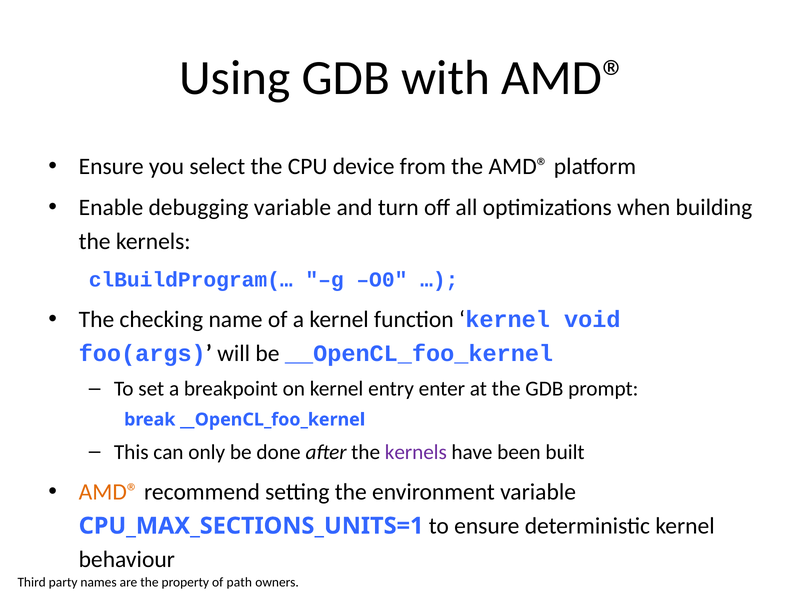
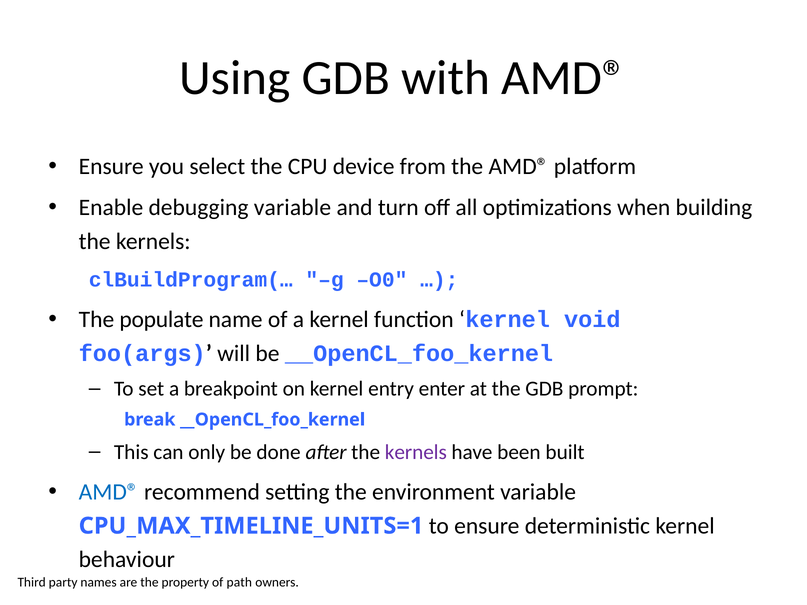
checking: checking -> populate
AMD® at (109, 492) colour: orange -> blue
CPU_MAX_SECTIONS_UNITS=1: CPU_MAX_SECTIONS_UNITS=1 -> CPU_MAX_TIMELINE_UNITS=1
